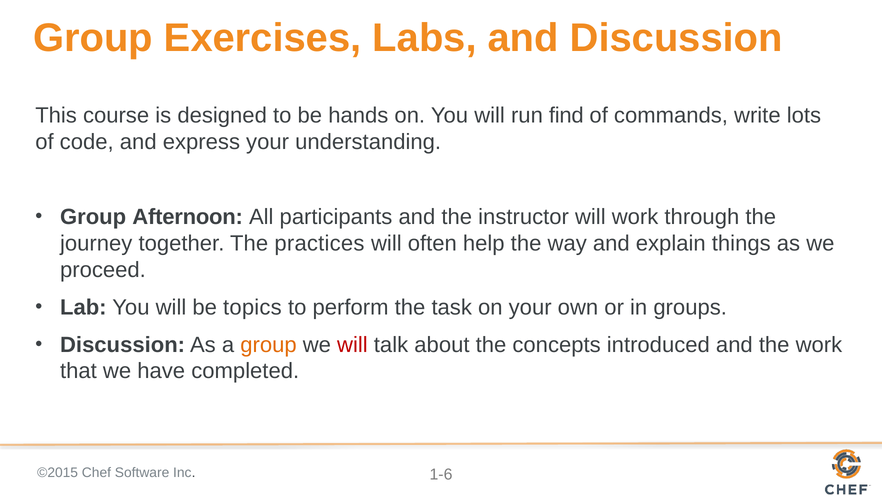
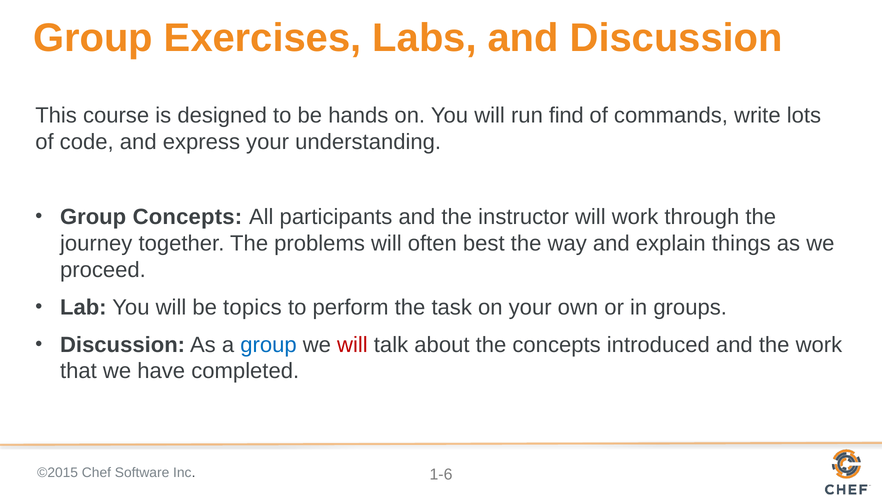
Group Afternoon: Afternoon -> Concepts
practices: practices -> problems
help: help -> best
group at (268, 345) colour: orange -> blue
